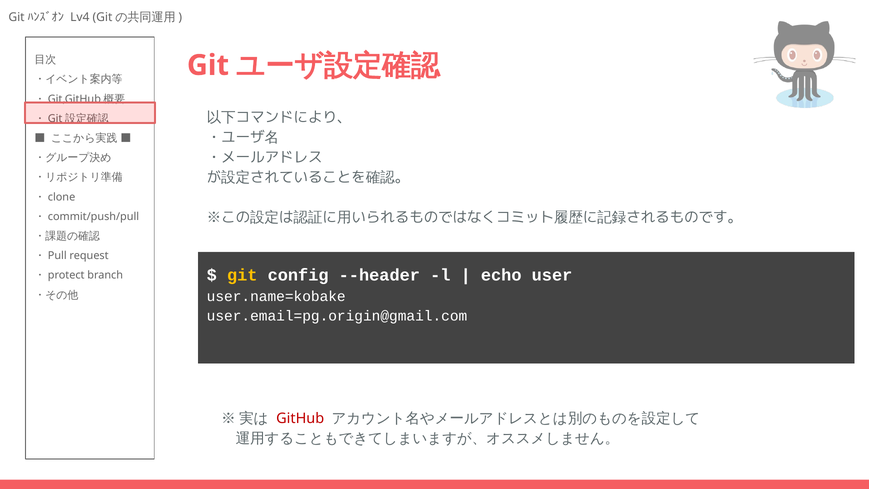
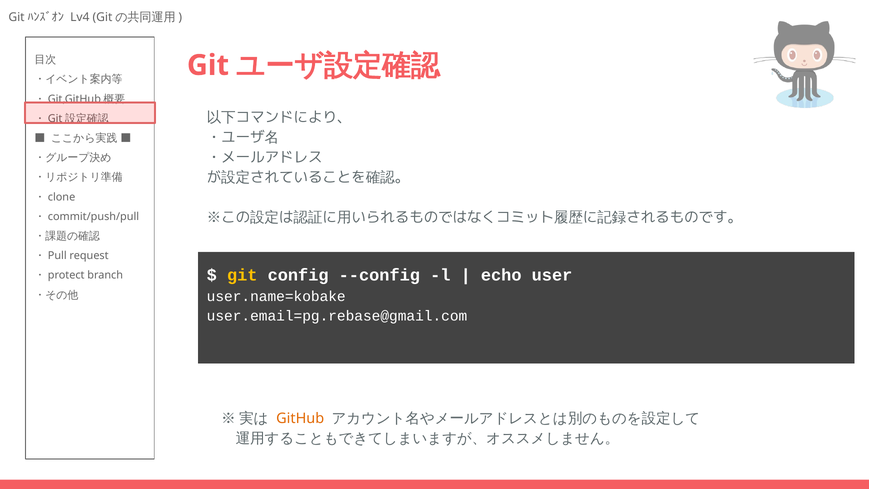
--header: --header -> --config
user.email=pg.origin@gmail.com: user.email=pg.origin@gmail.com -> user.email=pg.rebase@gmail.com
GitHub colour: red -> orange
